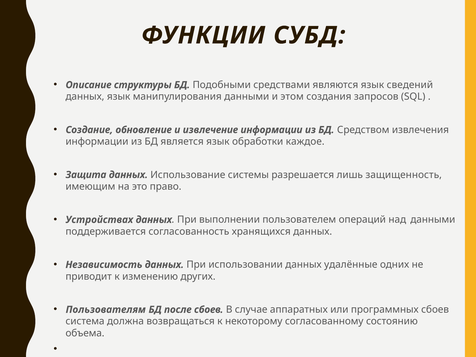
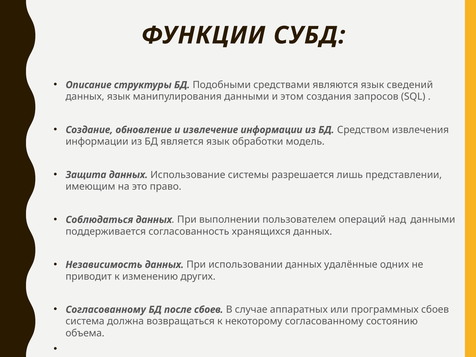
каждое: каждое -> модель
защищенность: защищенность -> представлении
Устройствах: Устройствах -> Соблюдаться
Пользователям at (106, 310): Пользователям -> Согласованному
